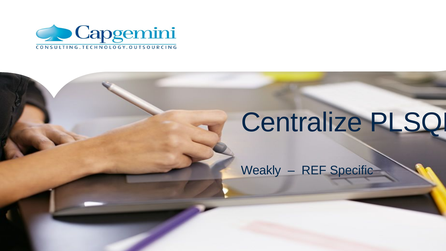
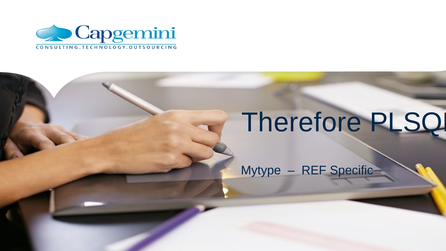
Centralize: Centralize -> Therefore
Weakly: Weakly -> Mytype
